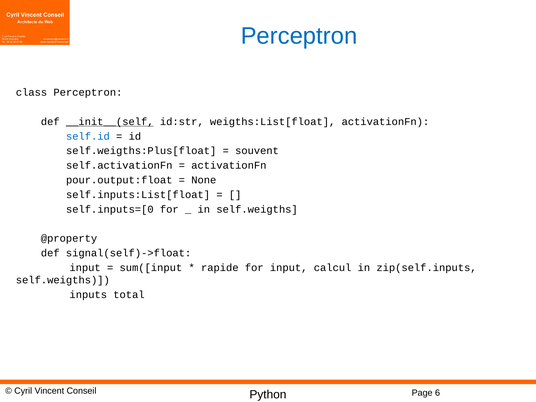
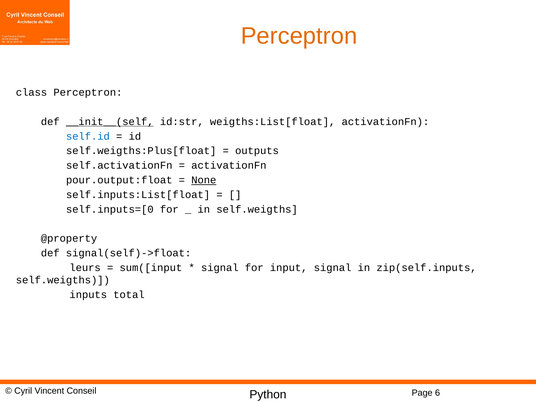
Perceptron at (299, 36) colour: blue -> orange
souvent: souvent -> outputs
None underline: none -> present
input at (85, 268): input -> leurs
rapide at (220, 268): rapide -> signal
input calcul: calcul -> signal
